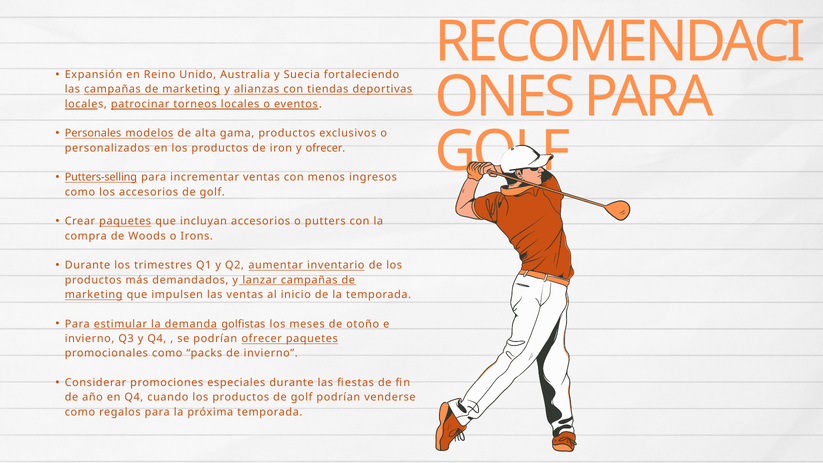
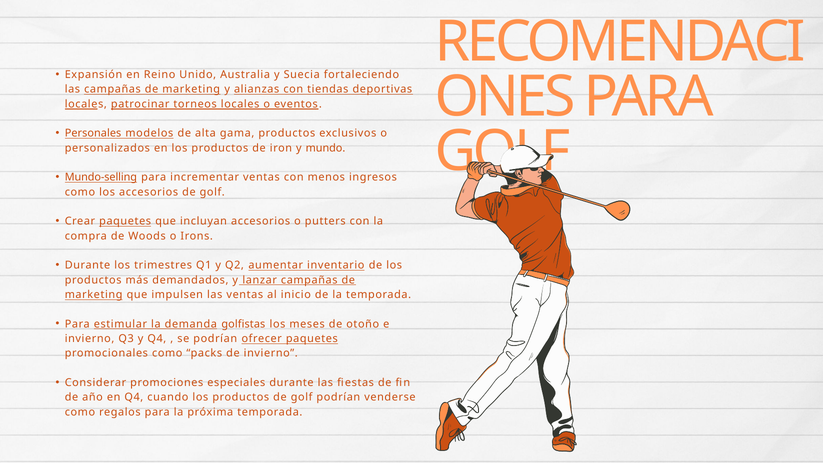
y ofrecer: ofrecer -> mundo
Putters-selling: Putters-selling -> Mundo-selling
